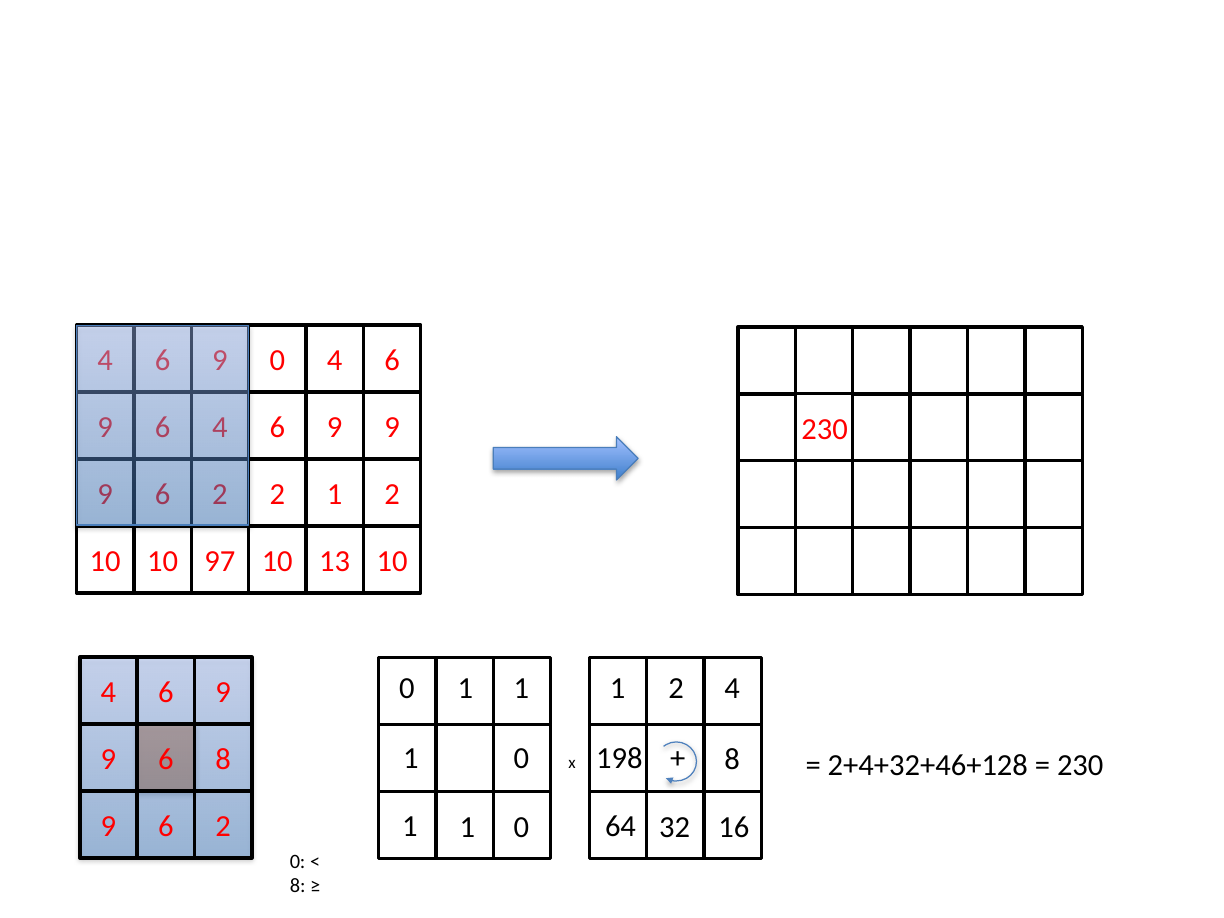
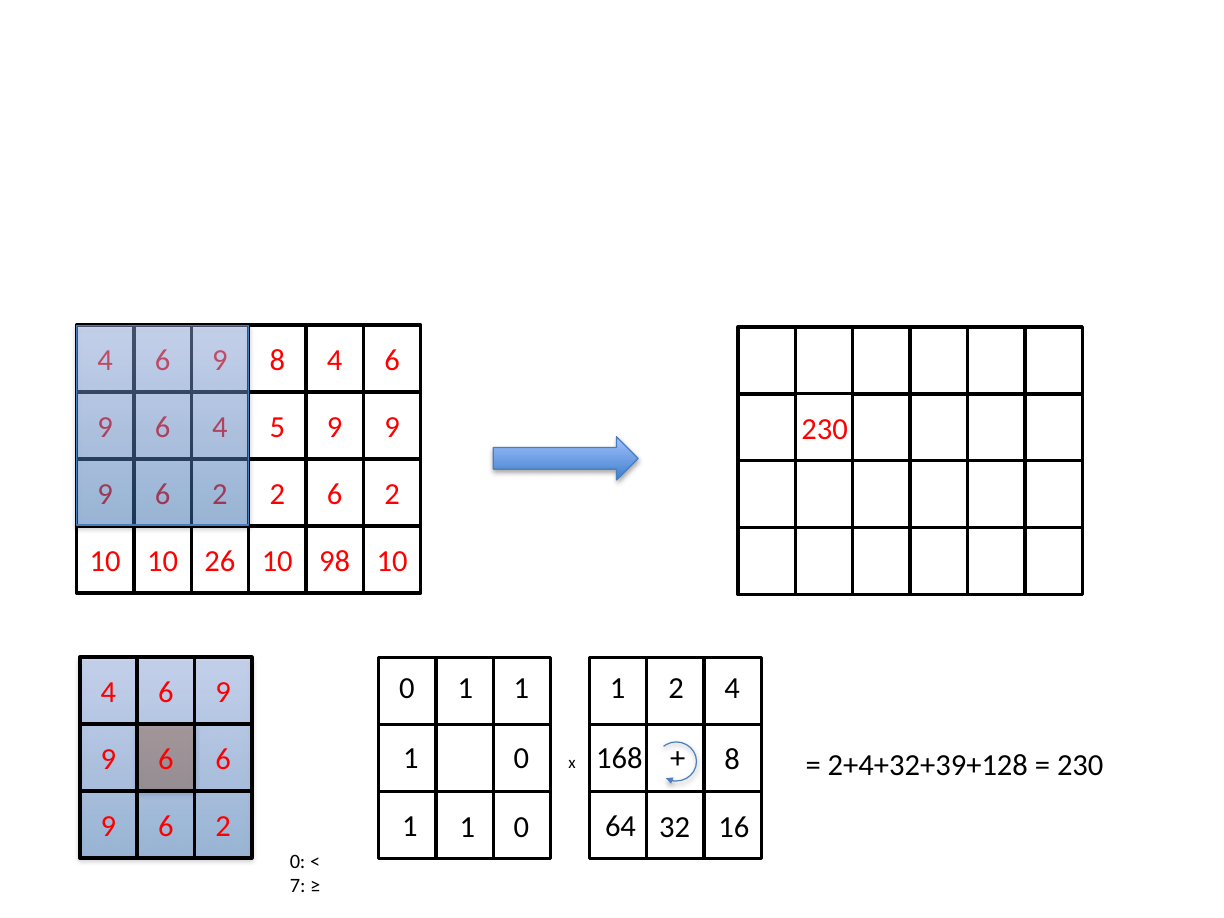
0 at (277, 361): 0 -> 8
6 at (277, 428): 6 -> 5
2 1: 1 -> 6
97: 97 -> 26
13: 13 -> 98
8 at (223, 760): 8 -> 6
198: 198 -> 168
2+4+32+46+128: 2+4+32+46+128 -> 2+4+32+39+128
8 at (298, 886): 8 -> 7
